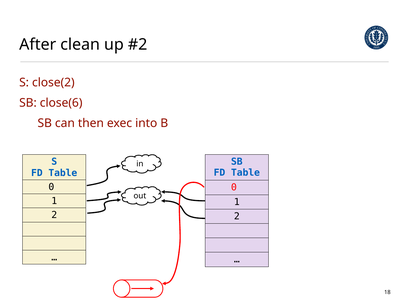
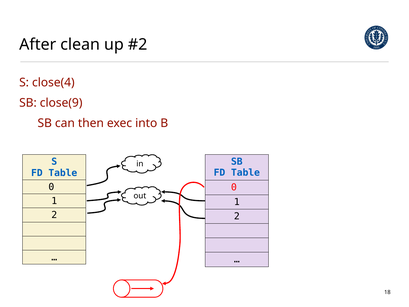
close(2: close(2 -> close(4
close(6: close(6 -> close(9
